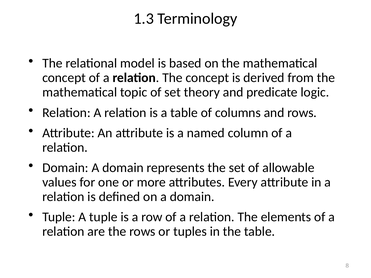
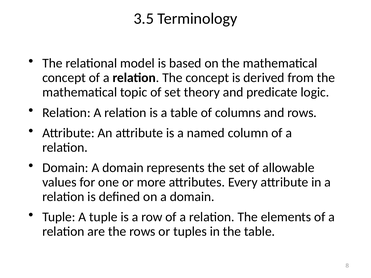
1.3: 1.3 -> 3.5
